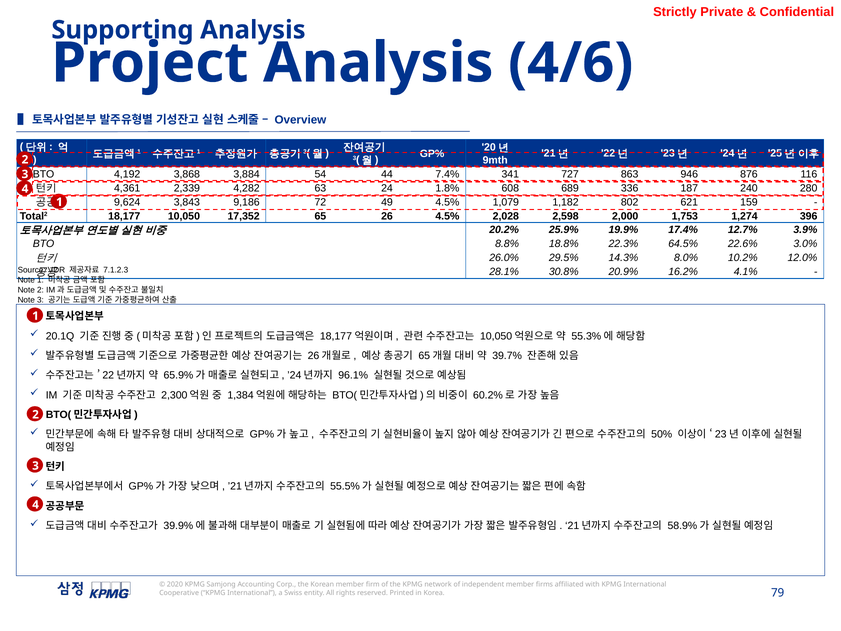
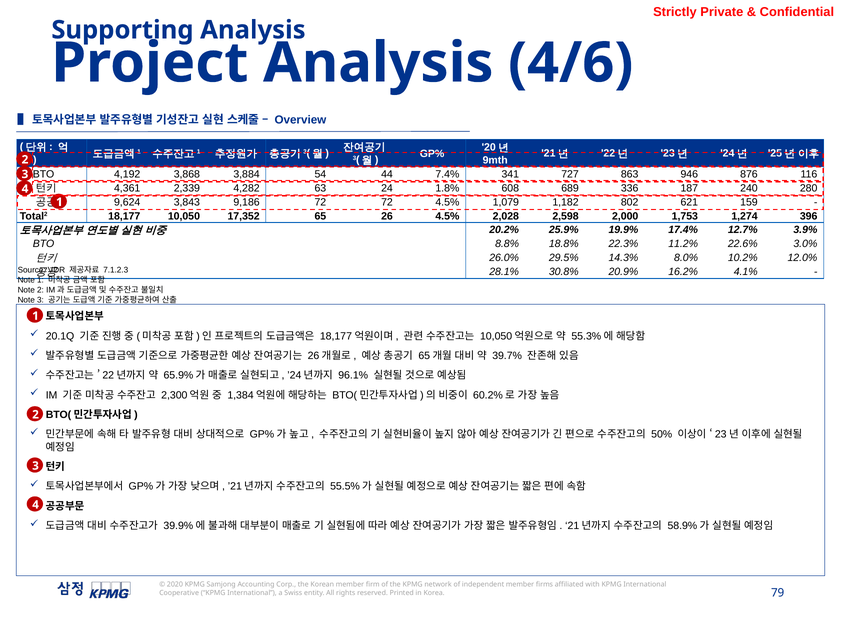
72 49: 49 -> 72
64.5%: 64.5% -> 11.2%
